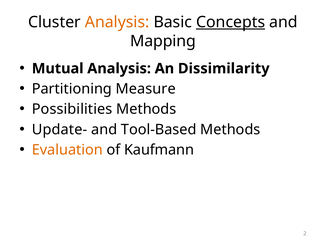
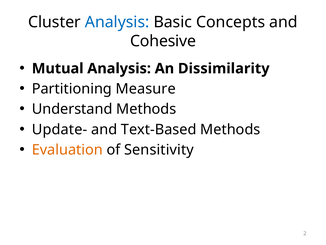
Analysis at (117, 22) colour: orange -> blue
Concepts underline: present -> none
Mapping: Mapping -> Cohesive
Possibilities: Possibilities -> Understand
Tool-Based: Tool-Based -> Text-Based
Kaufmann: Kaufmann -> Sensitivity
